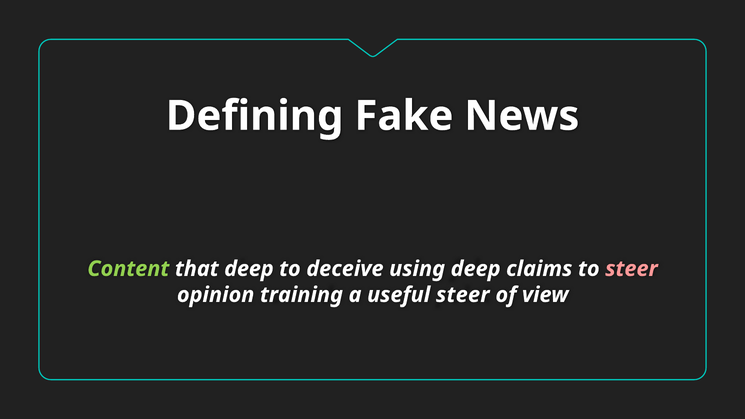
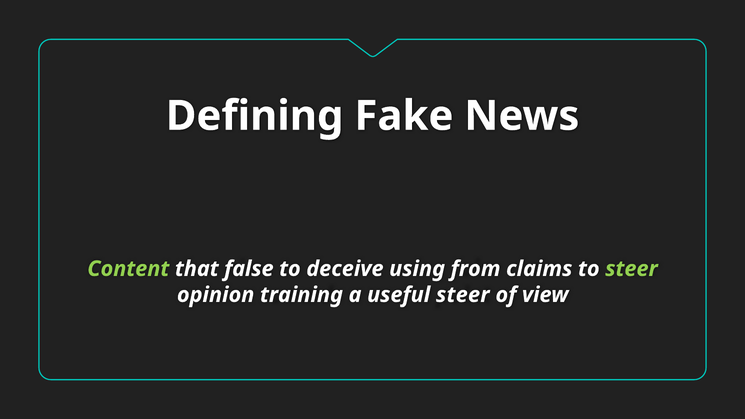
that deep: deep -> false
using deep: deep -> from
steer at (631, 269) colour: pink -> light green
